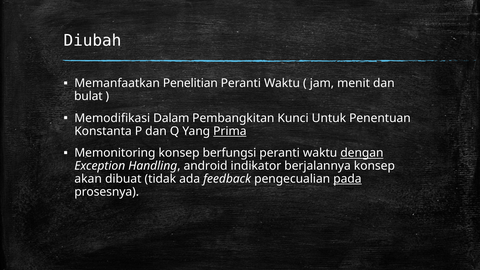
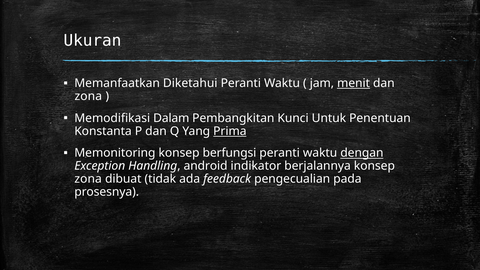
Diubah: Diubah -> Ukuran
Penelitian: Penelitian -> Diketahui
menit underline: none -> present
bulat at (88, 96): bulat -> zona
akan at (88, 179): akan -> zona
pada underline: present -> none
